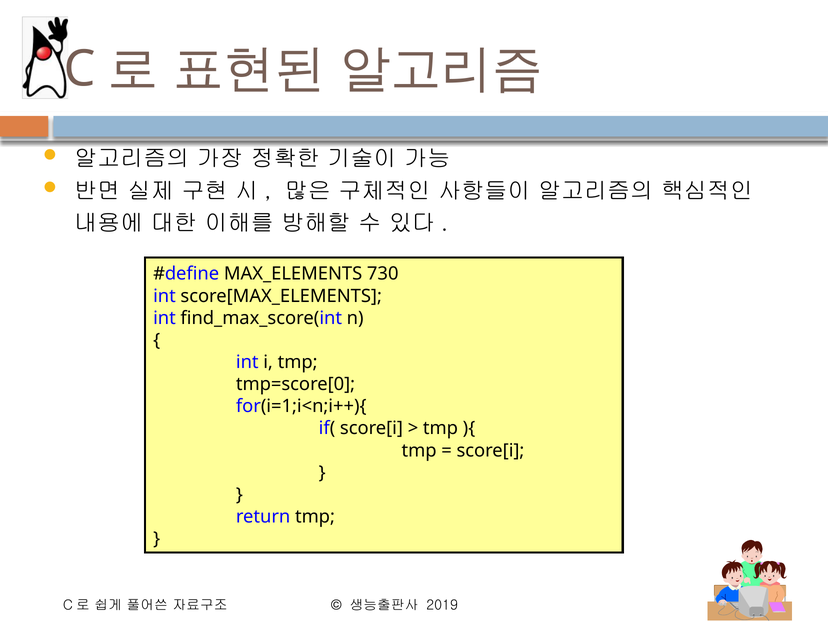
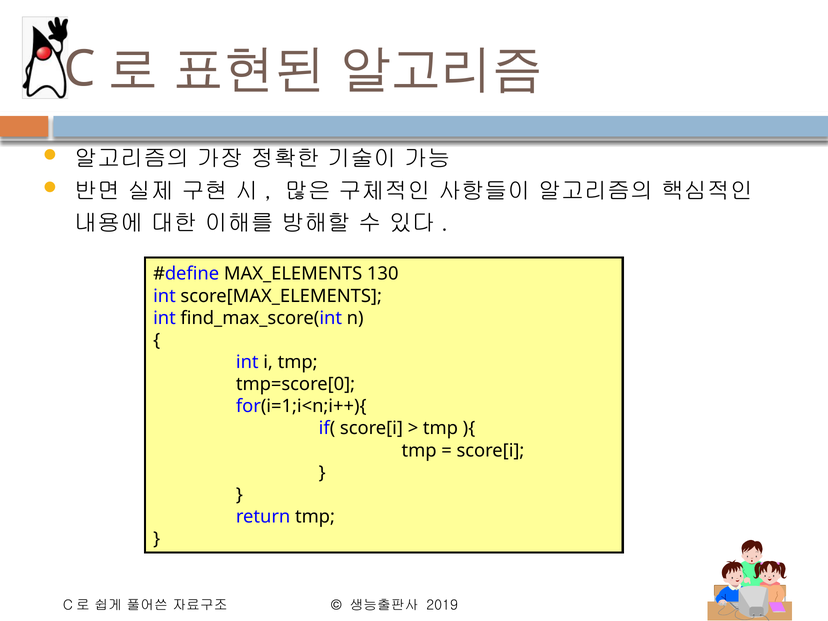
730: 730 -> 130
